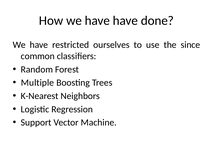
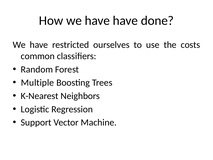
since: since -> costs
